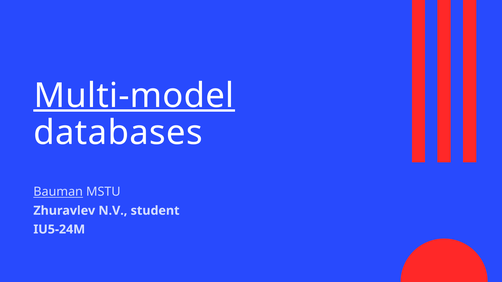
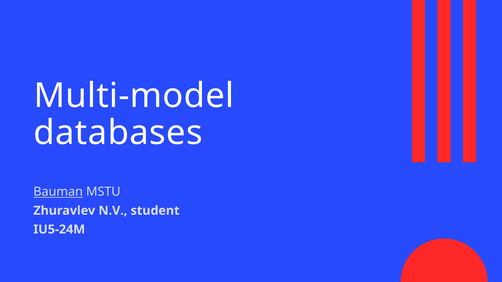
Multi-model underline: present -> none
